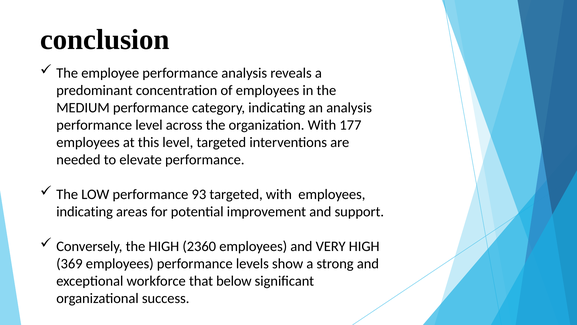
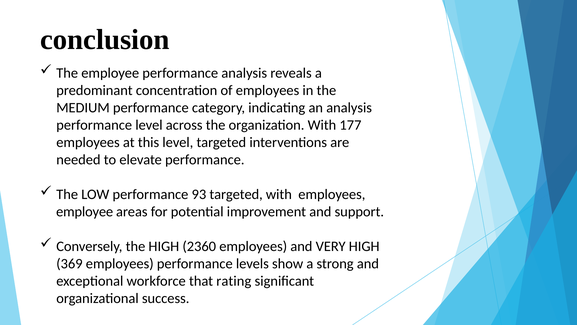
indicating at (85, 212): indicating -> employee
below: below -> rating
